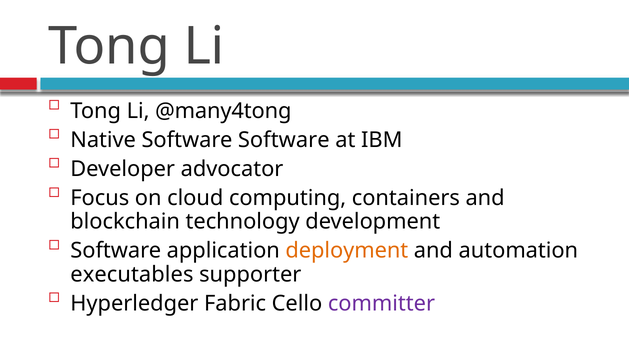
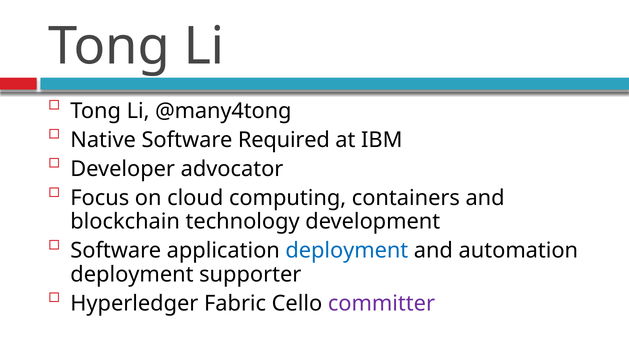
Software Software: Software -> Required
deployment at (347, 251) colour: orange -> blue
executables at (132, 274): executables -> deployment
